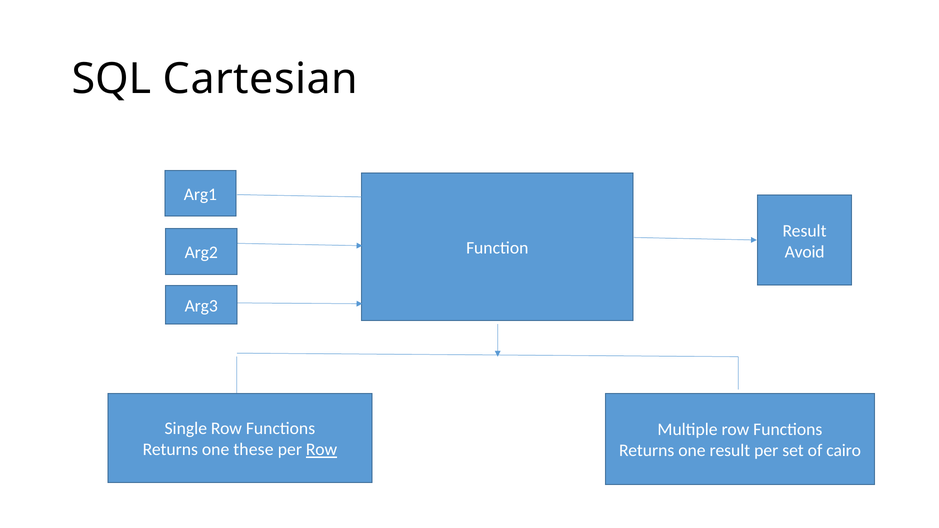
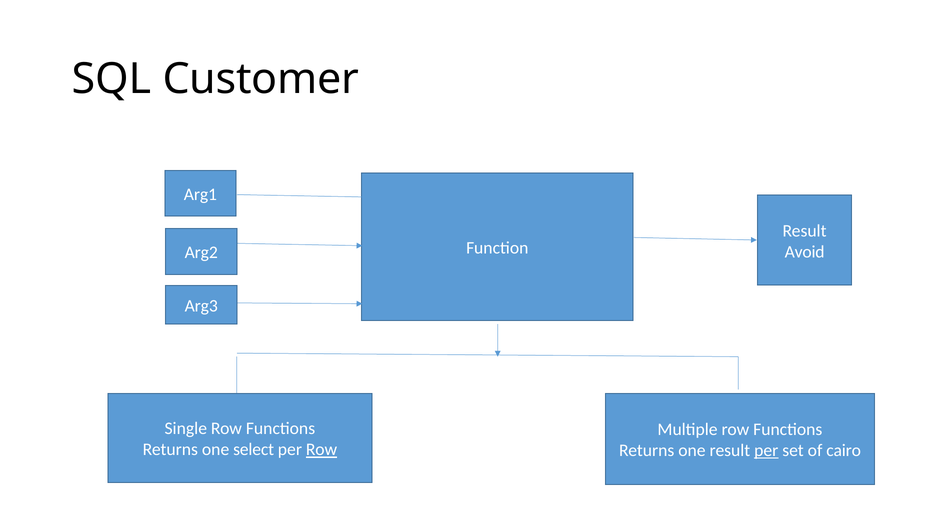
Cartesian: Cartesian -> Customer
these: these -> select
per at (766, 451) underline: none -> present
